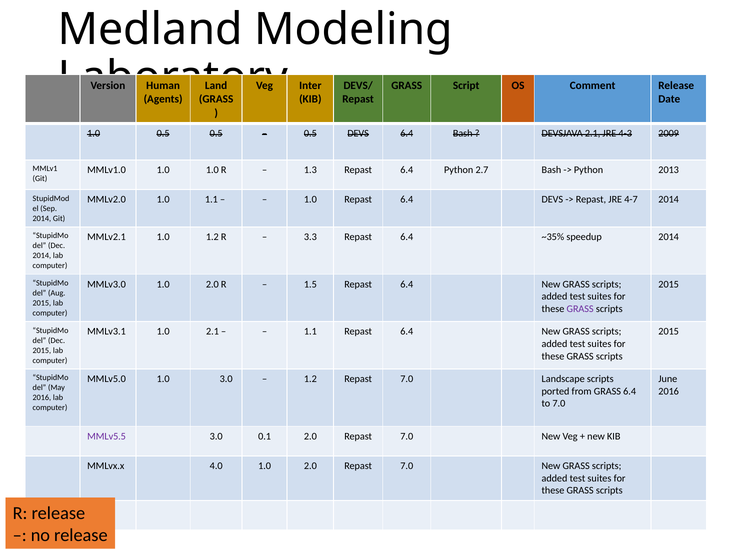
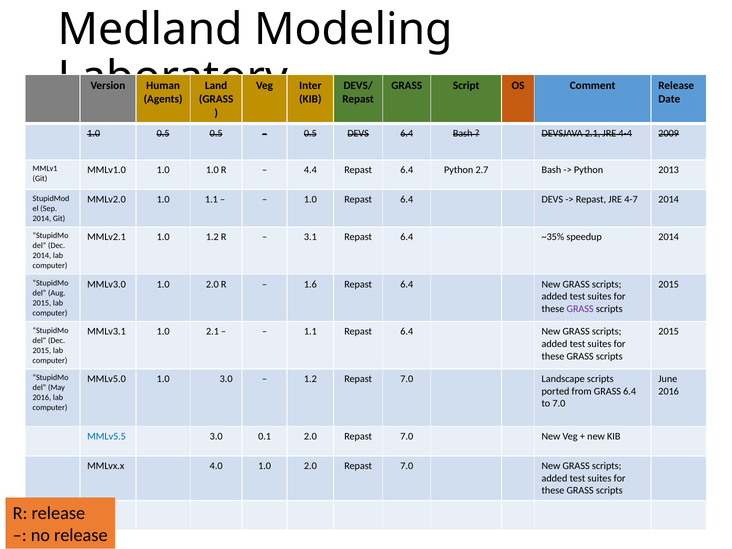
4-3: 4-3 -> 4-4
1.3: 1.3 -> 4.4
3.3: 3.3 -> 3.1
1.5: 1.5 -> 1.6
MMLv5.5 colour: purple -> blue
